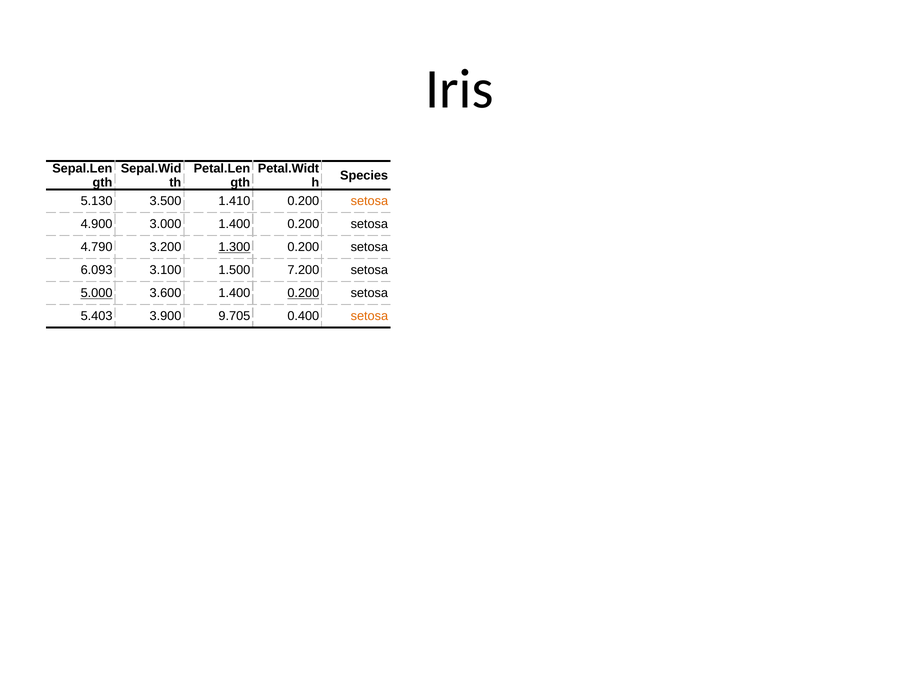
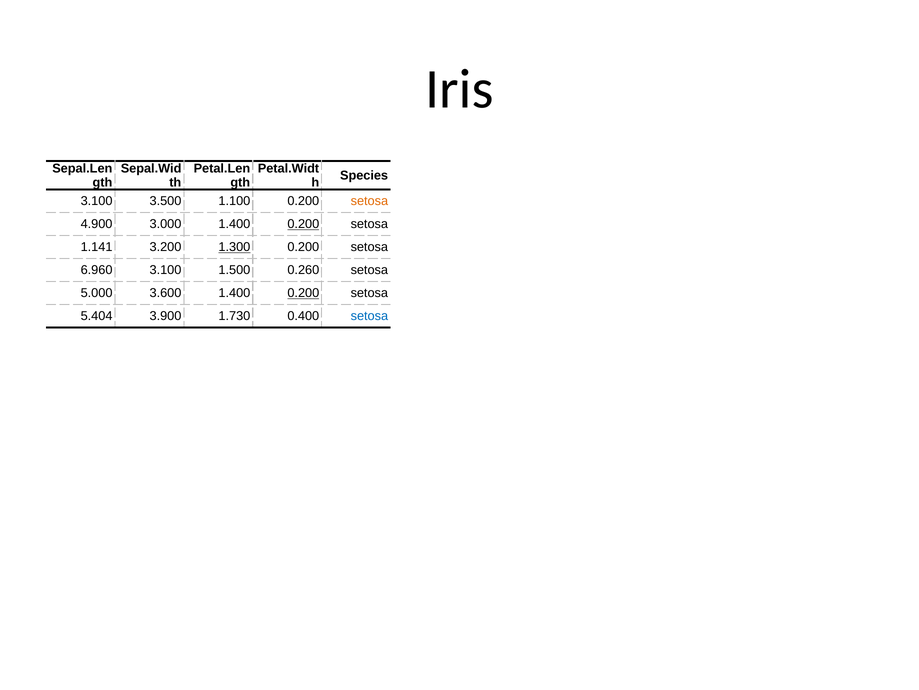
5.130 at (97, 201): 5.130 -> 3.100
1.410: 1.410 -> 1.100
0.200 at (303, 224) underline: none -> present
4.790: 4.790 -> 1.141
6.093: 6.093 -> 6.960
7.200: 7.200 -> 0.260
5.000 underline: present -> none
5.403: 5.403 -> 5.404
9.705: 9.705 -> 1.730
setosa at (369, 316) colour: orange -> blue
